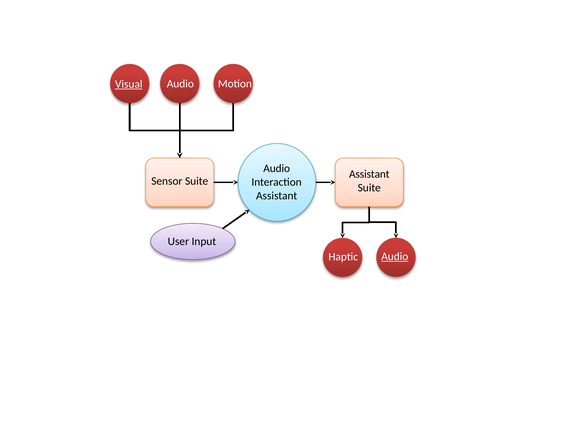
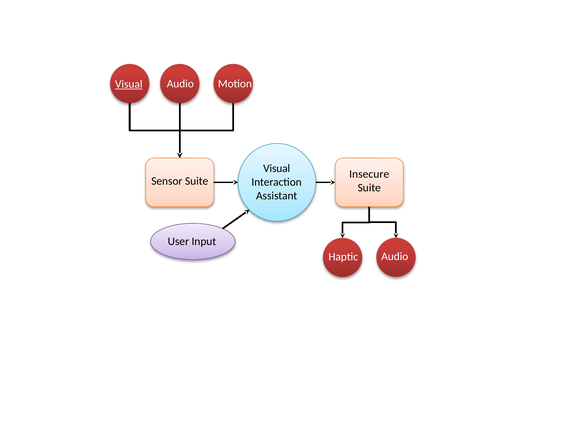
Audio at (277, 169): Audio -> Visual
Assistant at (369, 174): Assistant -> Insecure
Audio at (395, 257) underline: present -> none
